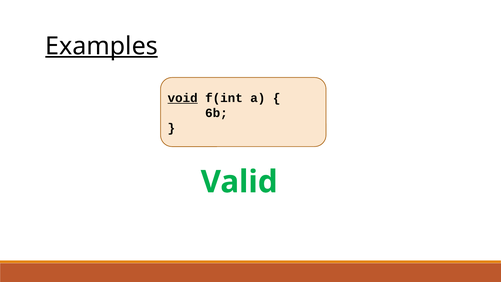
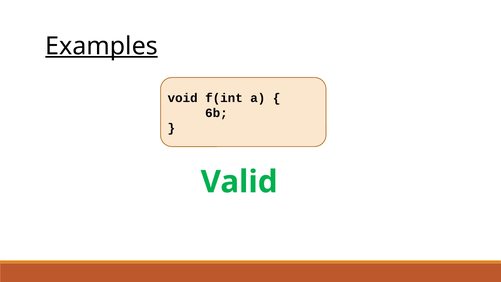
void underline: present -> none
